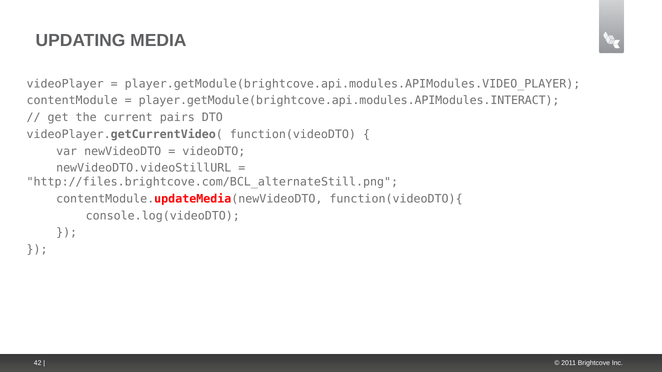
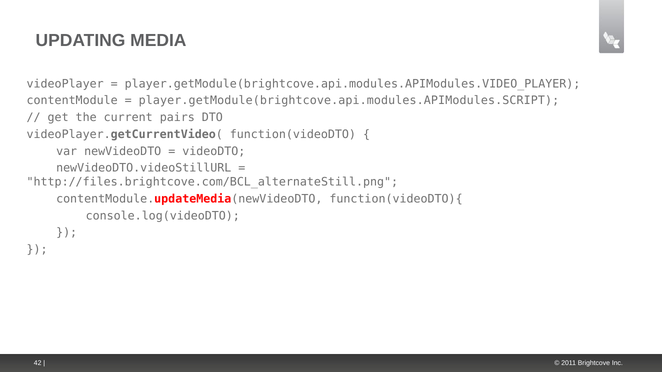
player.getModule(brightcove.api.modules.APIModules.INTERACT: player.getModule(brightcove.api.modules.APIModules.INTERACT -> player.getModule(brightcove.api.modules.APIModules.SCRIPT
